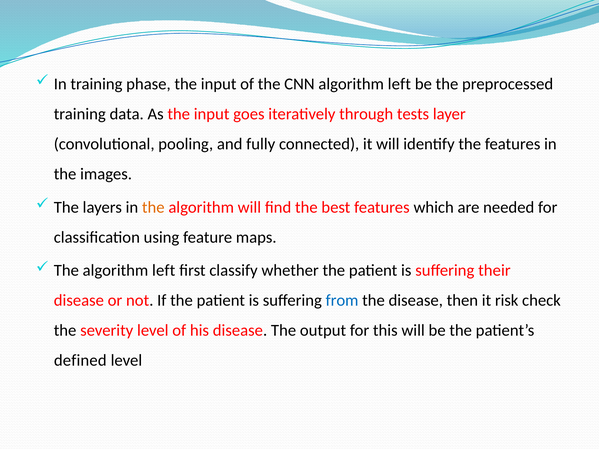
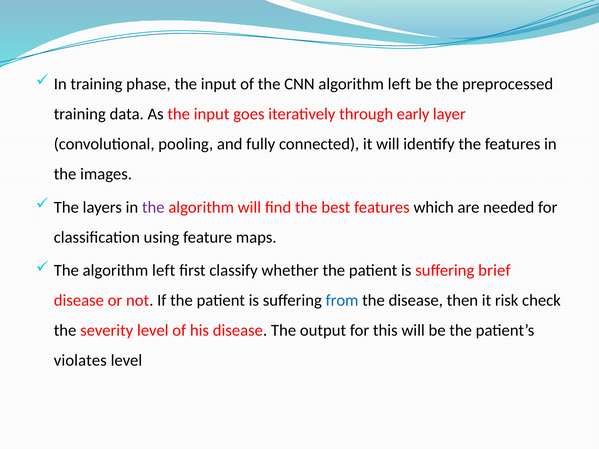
tests: tests -> early
the at (153, 207) colour: orange -> purple
their: their -> brief
defined: defined -> violates
